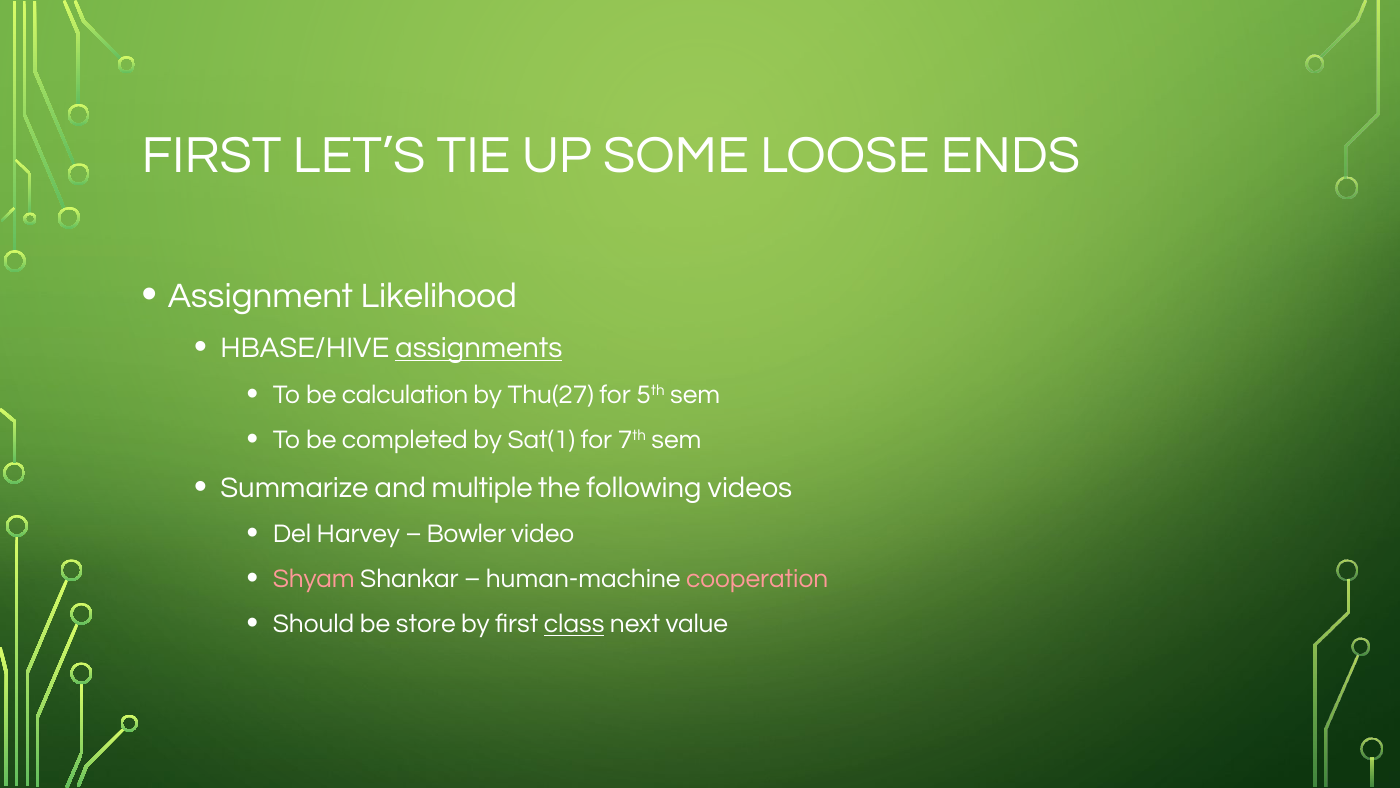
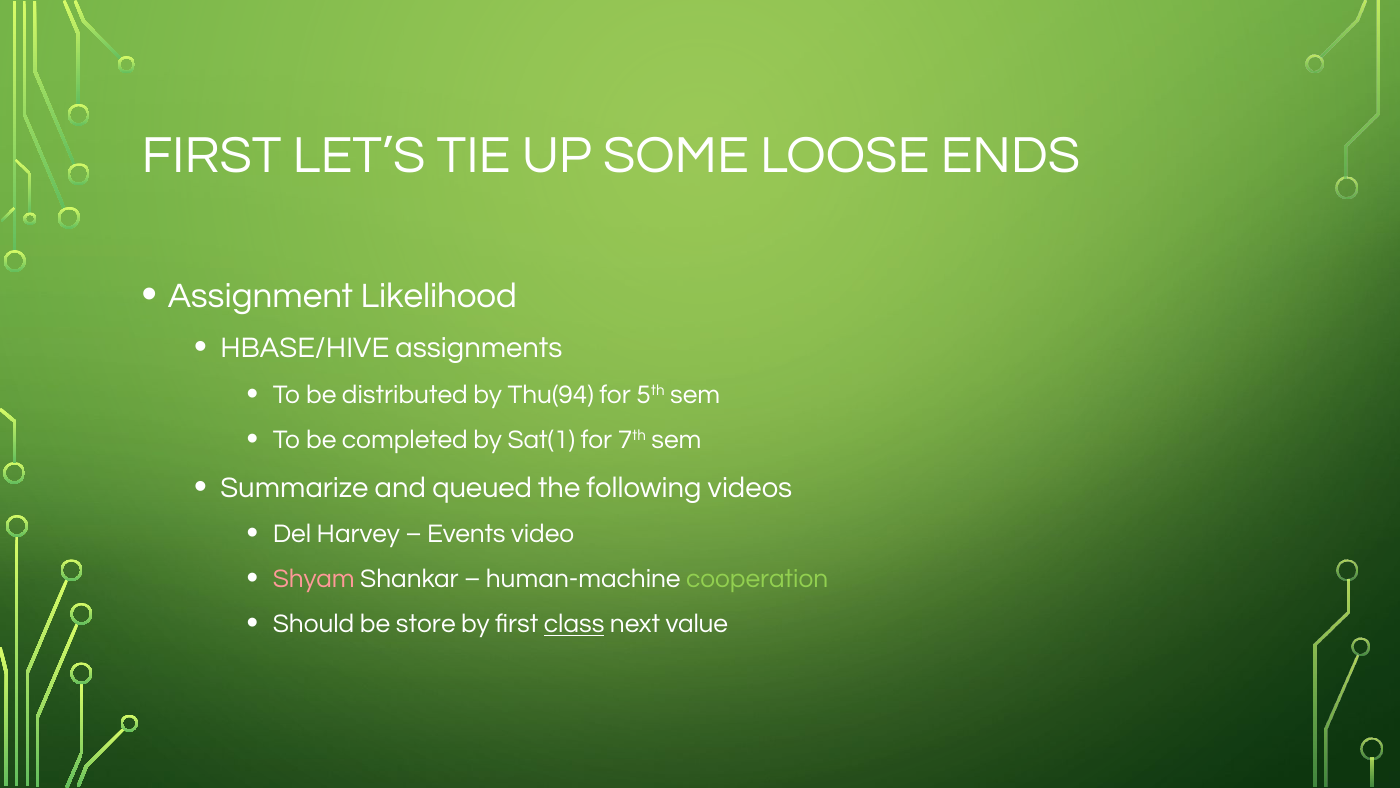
assignments underline: present -> none
calculation: calculation -> distributed
Thu(27: Thu(27 -> Thu(94
multiple: multiple -> queued
Bowler: Bowler -> Events
cooperation colour: pink -> light green
